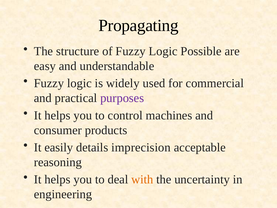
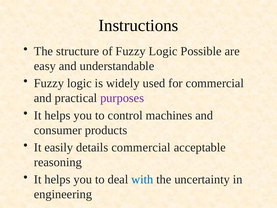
Propagating: Propagating -> Instructions
details imprecision: imprecision -> commercial
with colour: orange -> blue
